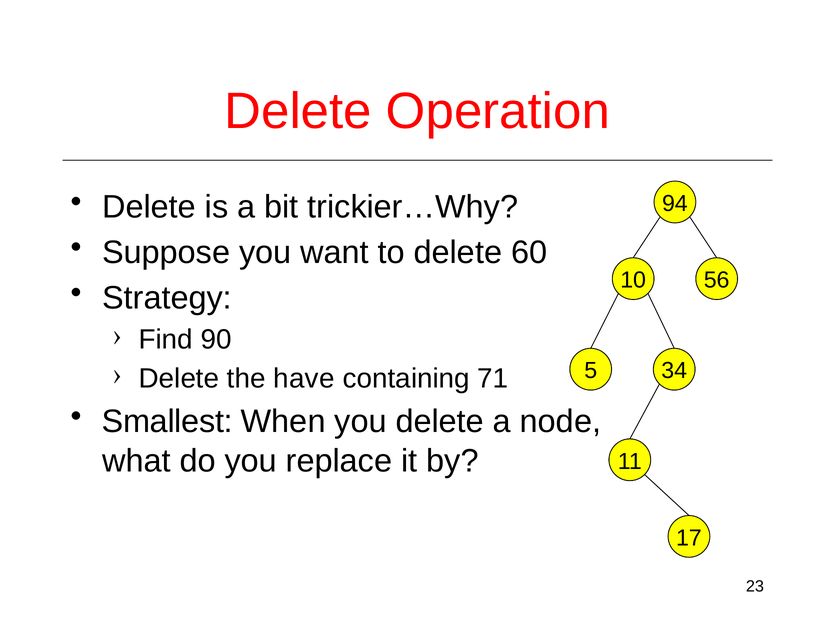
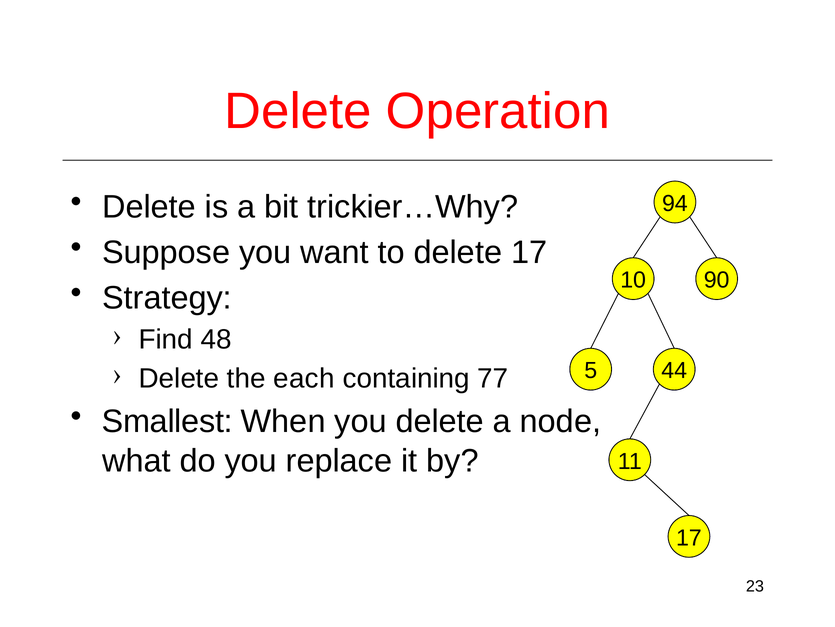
delete 60: 60 -> 17
56: 56 -> 90
90: 90 -> 48
34: 34 -> 44
have: have -> each
71: 71 -> 77
